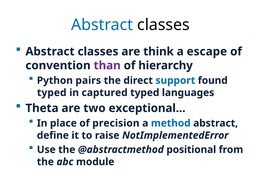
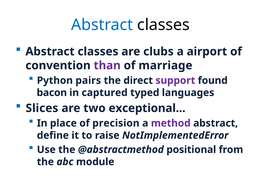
think: think -> clubs
escape: escape -> airport
hierarchy: hierarchy -> marriage
support colour: blue -> purple
typed at (52, 93): typed -> bacon
Theta: Theta -> Slices
method colour: blue -> purple
